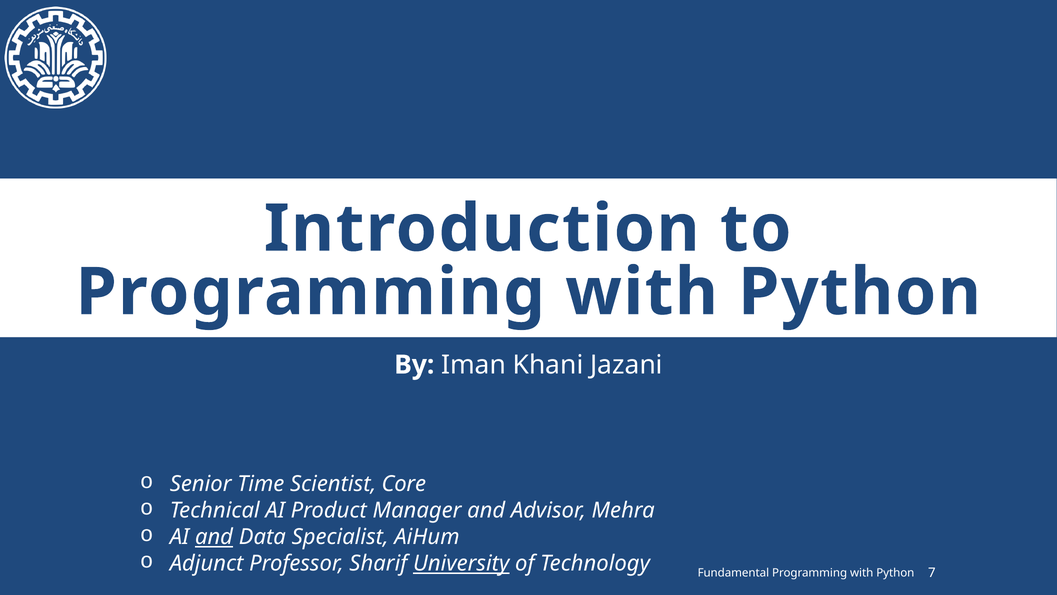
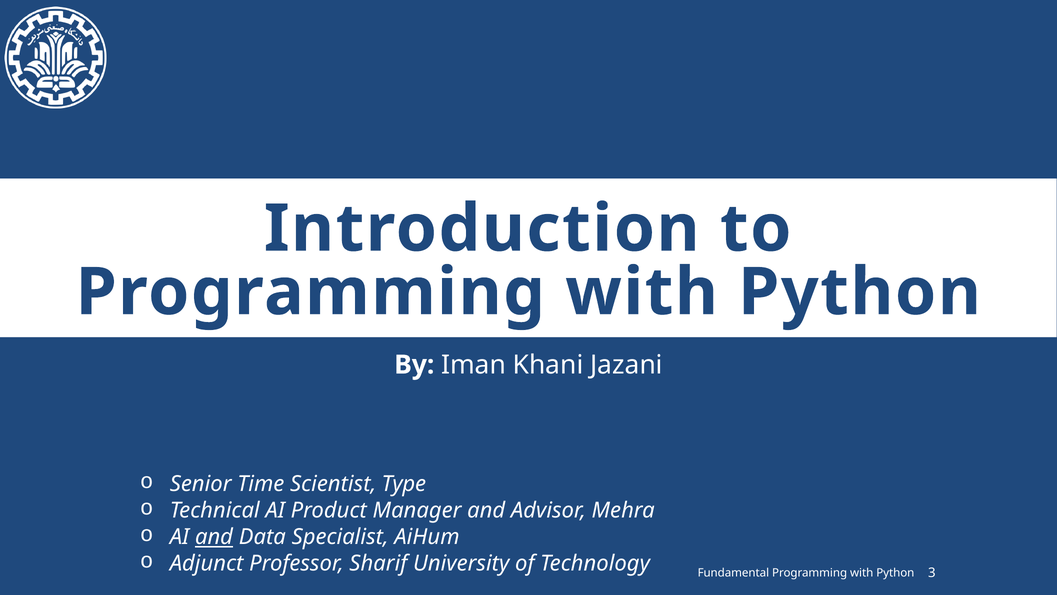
Core: Core -> Type
University underline: present -> none
7: 7 -> 3
